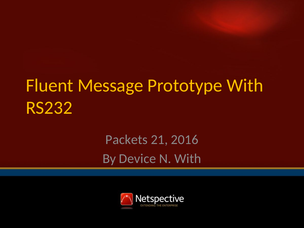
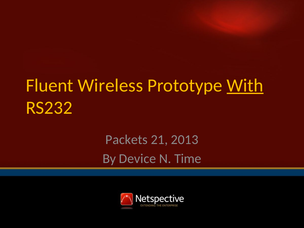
Message: Message -> Wireless
With at (245, 85) underline: none -> present
2016: 2016 -> 2013
N With: With -> Time
